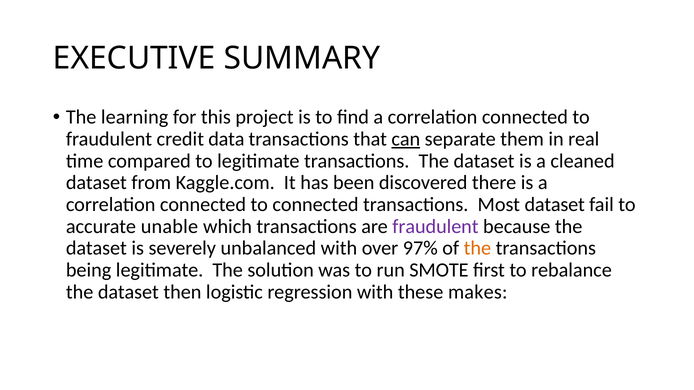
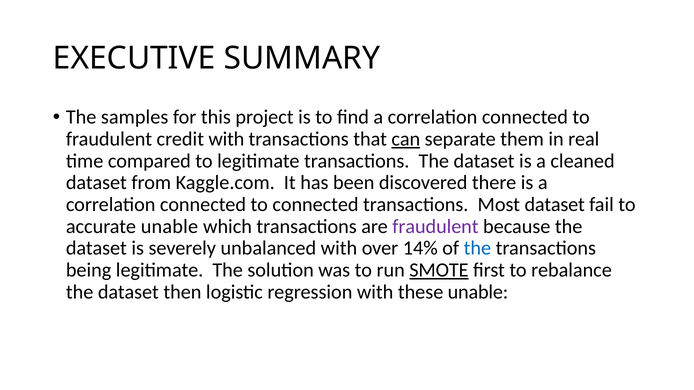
learning: learning -> samples
credit data: data -> with
97%: 97% -> 14%
the at (477, 249) colour: orange -> blue
SMOTE underline: none -> present
these makes: makes -> unable
